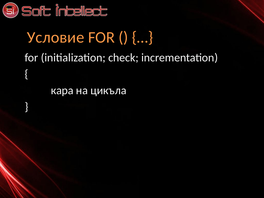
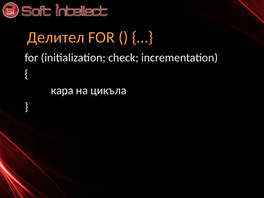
Условие: Условие -> Делител
